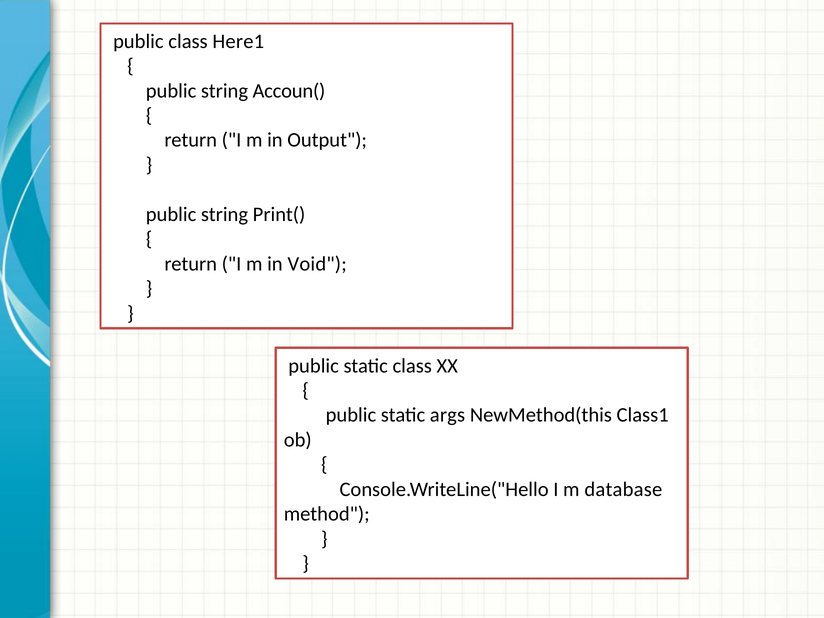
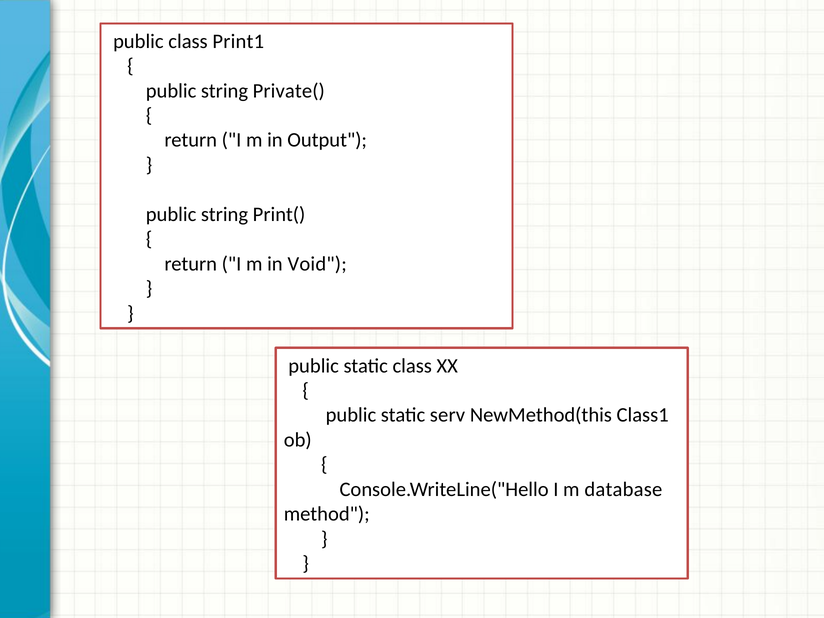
Here1: Here1 -> Print1
Accoun(: Accoun( -> Private(
args: args -> serv
